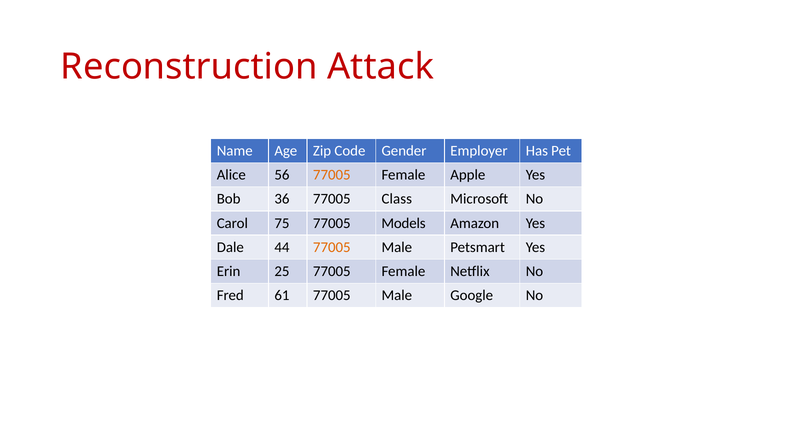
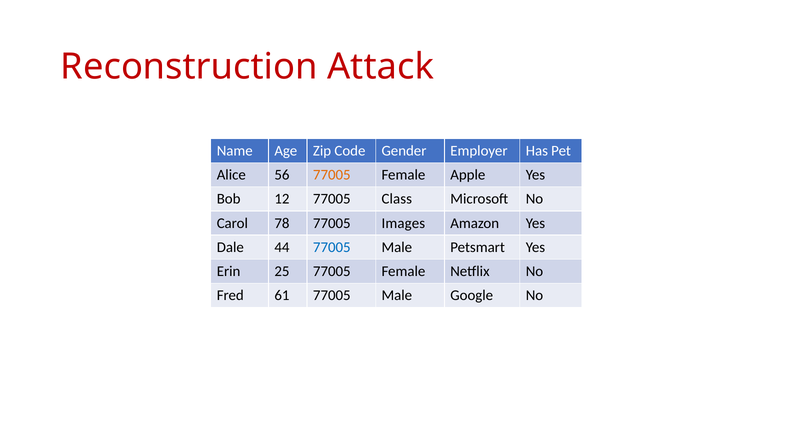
36: 36 -> 12
75: 75 -> 78
Models: Models -> Images
77005 at (332, 247) colour: orange -> blue
